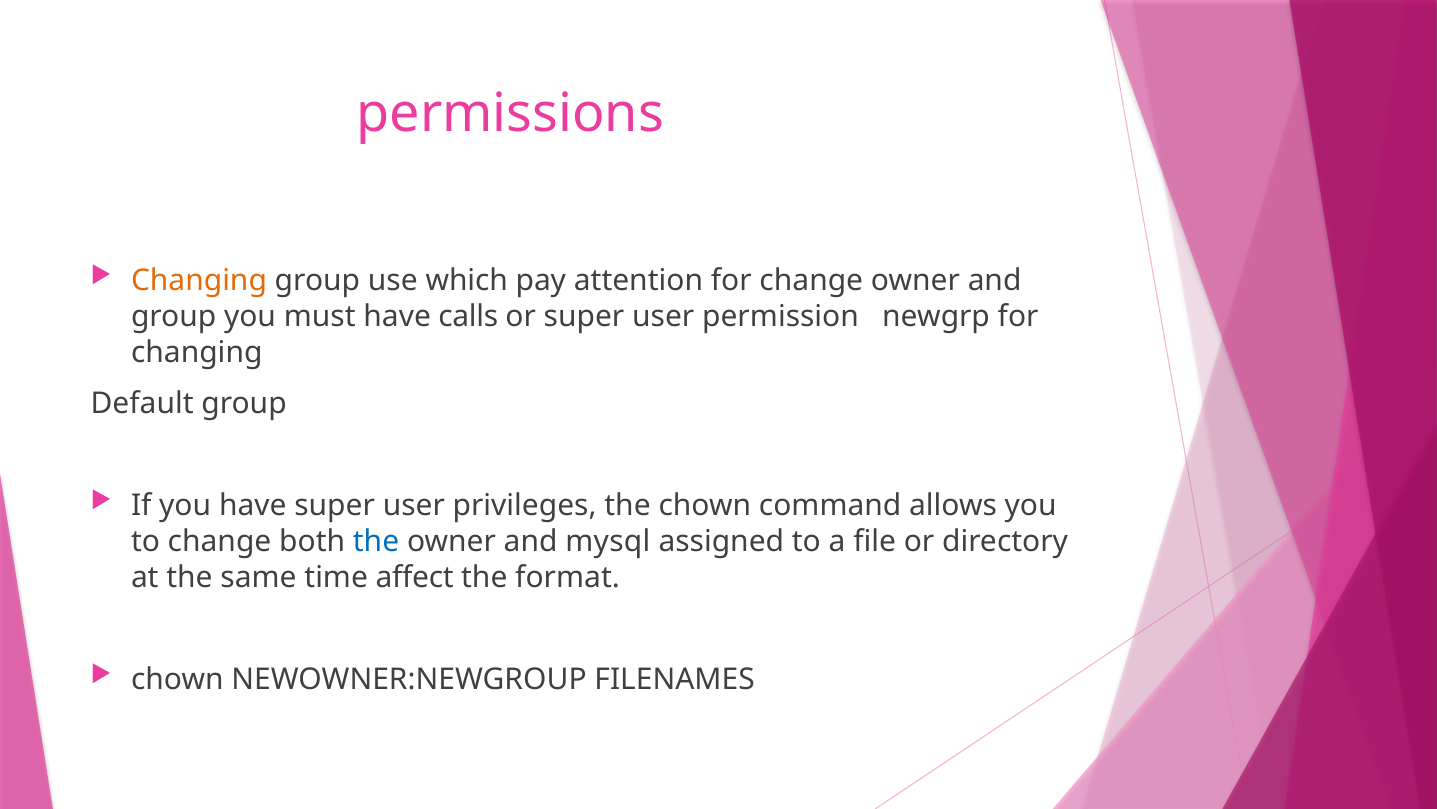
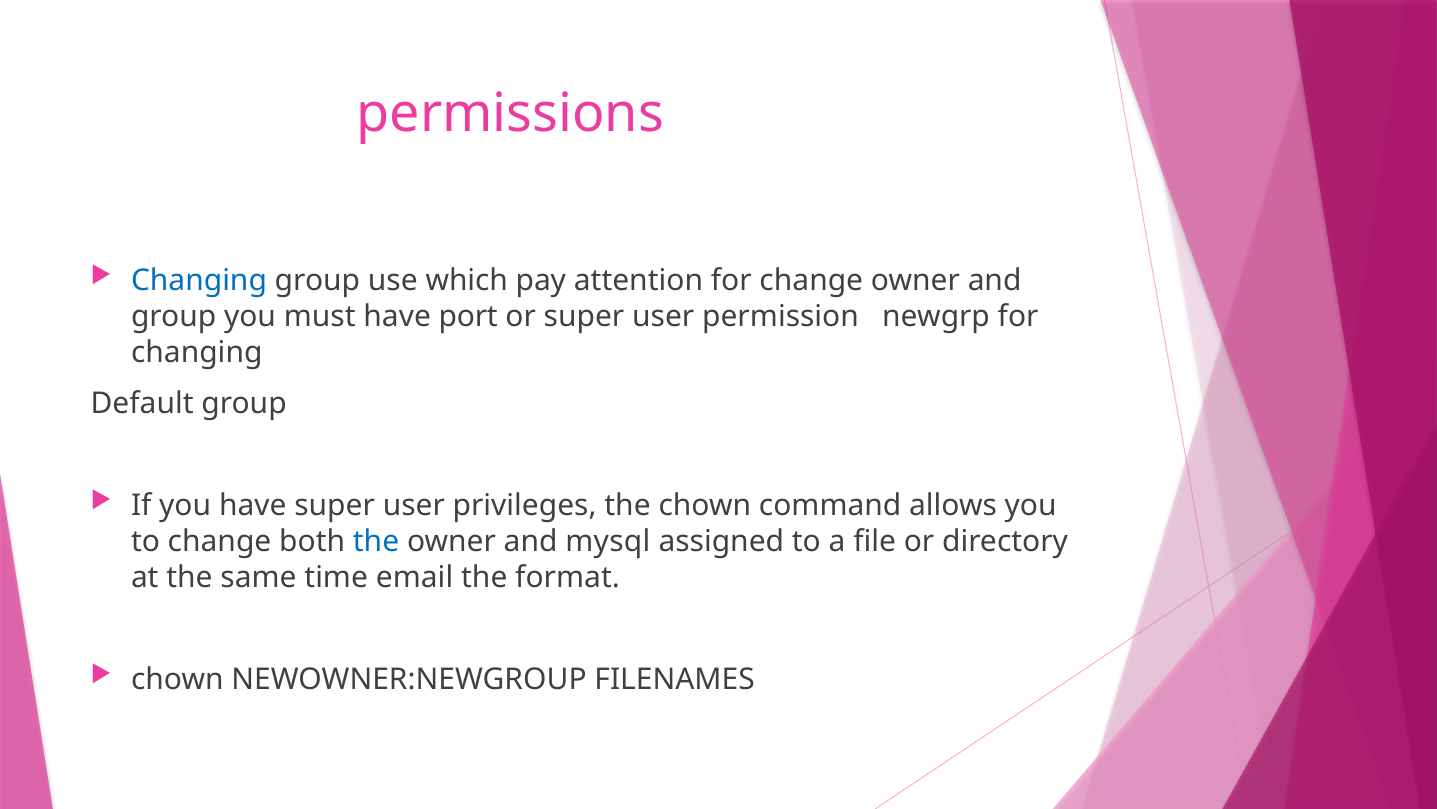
Changing at (199, 280) colour: orange -> blue
calls: calls -> port
affect: affect -> email
